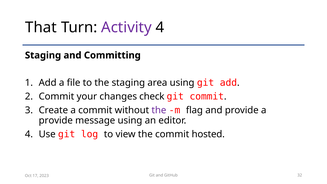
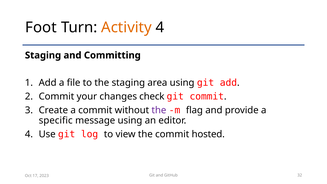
That: That -> Foot
Activity colour: purple -> orange
provide at (56, 120): provide -> specific
